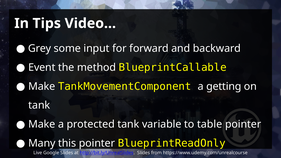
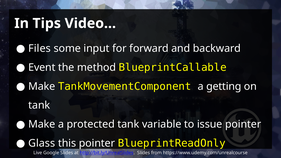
Grey: Grey -> Files
table: table -> issue
Many: Many -> Glass
